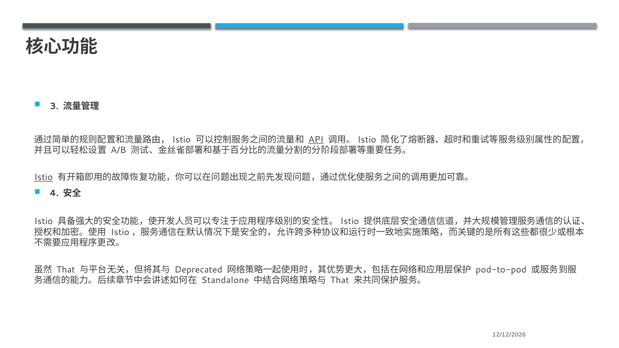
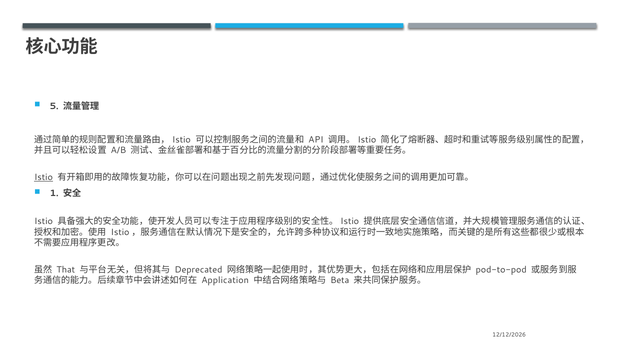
3: 3 -> 5
API underline: present -> none
4: 4 -> 1
Standalone: Standalone -> Application
That at (340, 281): That -> Beta
